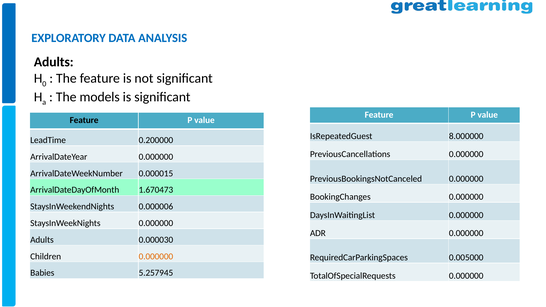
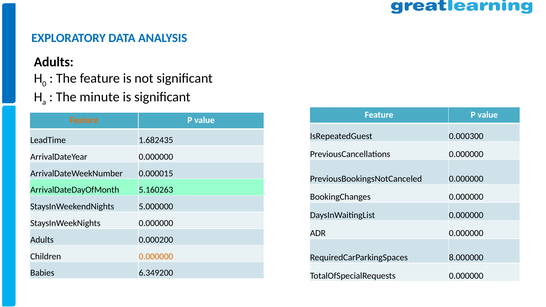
models: models -> minute
Feature at (84, 120) colour: black -> orange
8.000000: 8.000000 -> 0.000300
0.200000: 0.200000 -> 1.682435
1.670473: 1.670473 -> 5.160263
0.000006: 0.000006 -> 5.000000
0.000030: 0.000030 -> 0.000200
0.005000: 0.005000 -> 8.000000
5.257945: 5.257945 -> 6.349200
